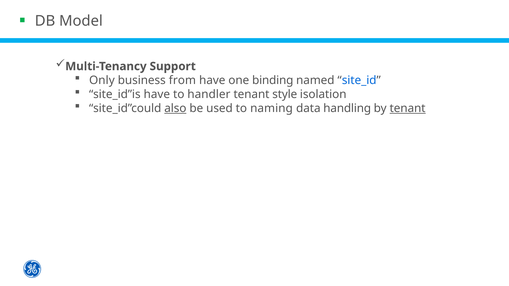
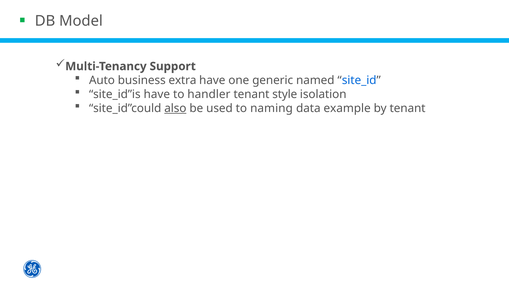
Only: Only -> Auto
from: from -> extra
binding: binding -> generic
handling: handling -> example
tenant at (408, 108) underline: present -> none
